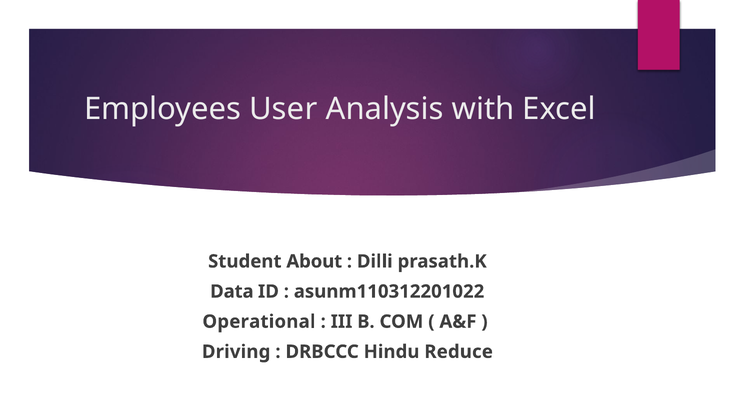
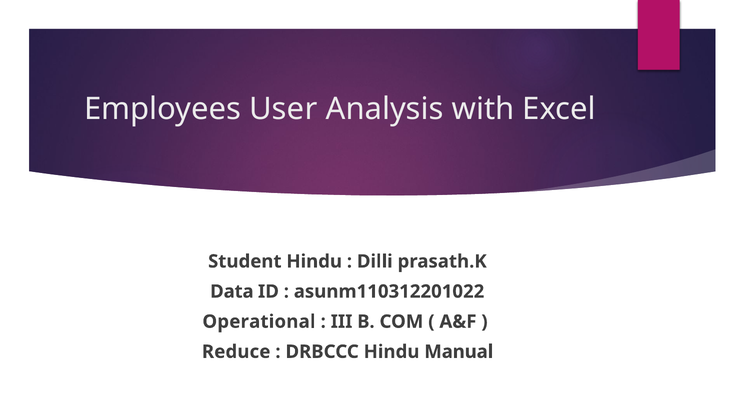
Student About: About -> Hindu
Driving: Driving -> Reduce
Reduce: Reduce -> Manual
